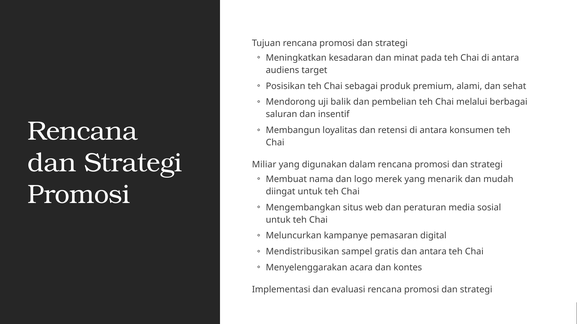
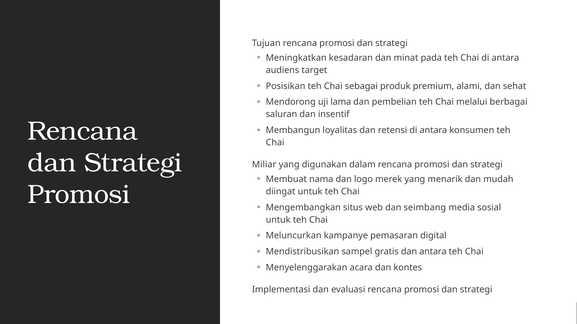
balik: balik -> lama
peraturan: peraturan -> seimbang
